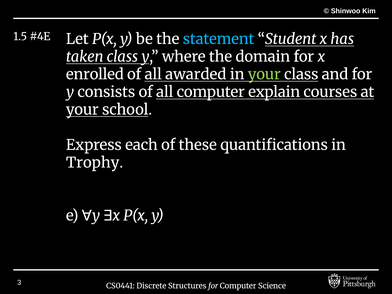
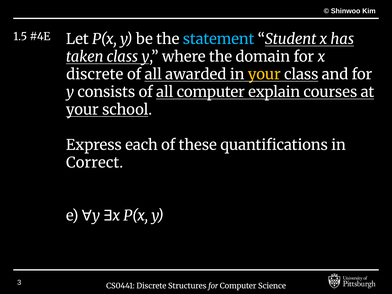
enrolled at (95, 74): enrolled -> discrete
your at (264, 74) colour: light green -> yellow
Trophy: Trophy -> Correct
